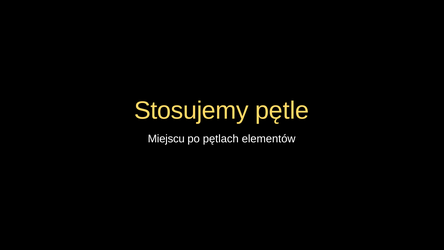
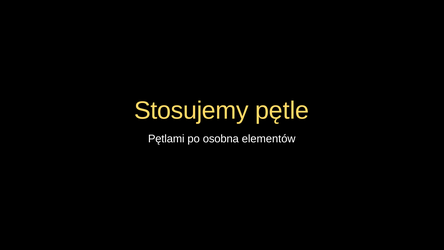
Miejscu: Miejscu -> Pętlami
pętlach: pętlach -> osobna
